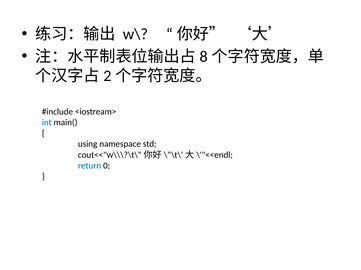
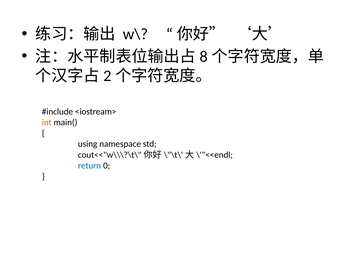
int colour: blue -> orange
